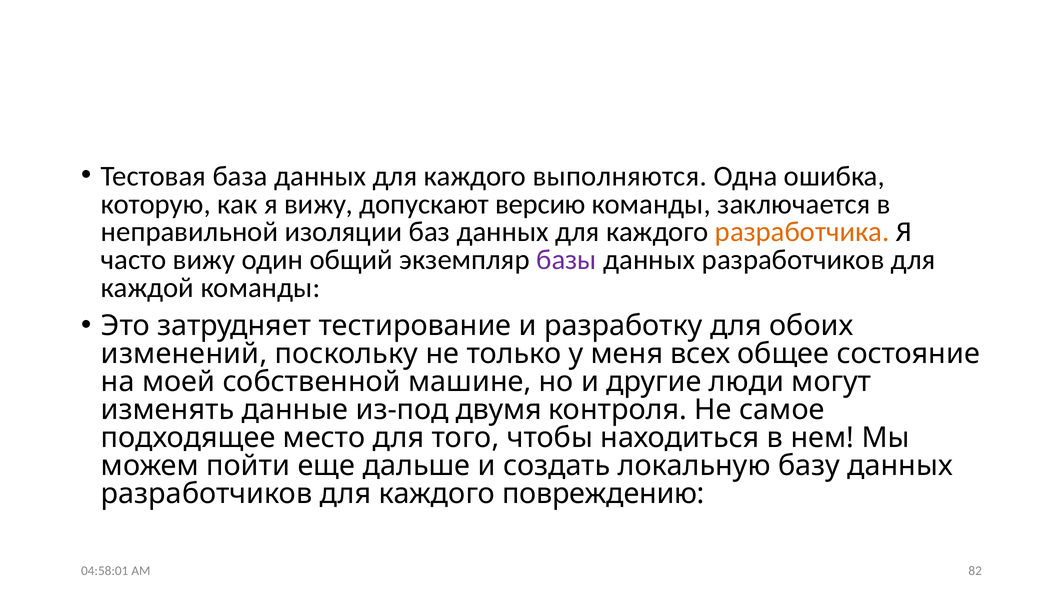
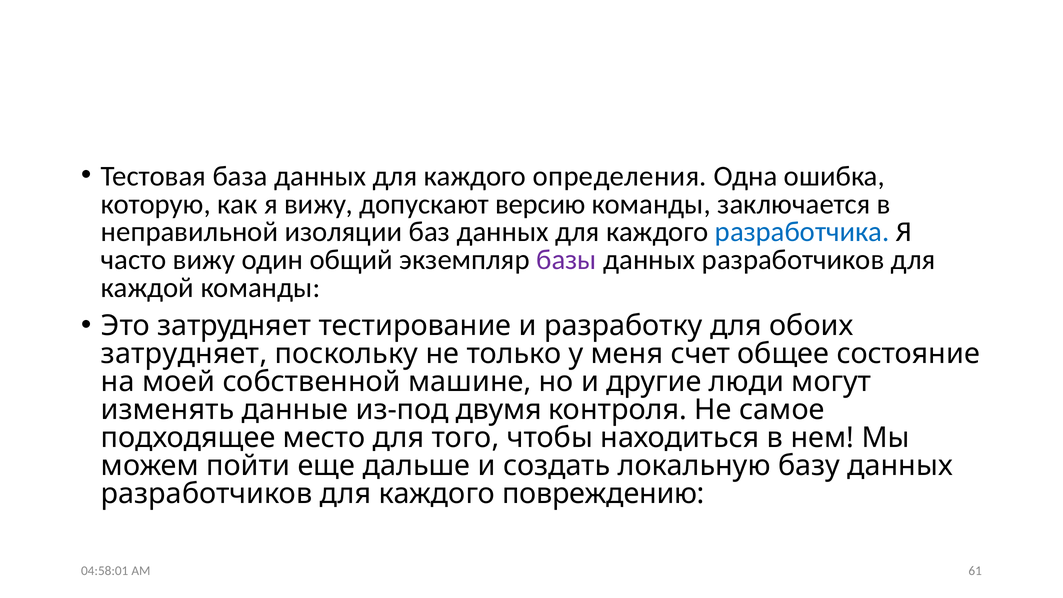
выполняются: выполняются -> определения
разработчика colour: orange -> blue
изменений at (184, 354): изменений -> затрудняет
всех: всех -> счет
82: 82 -> 61
